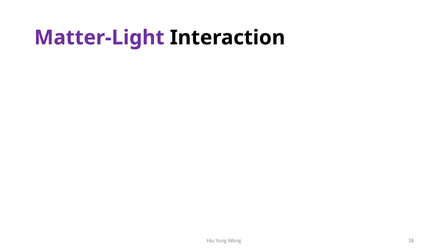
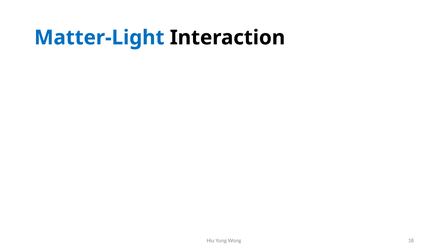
Matter-Light colour: purple -> blue
